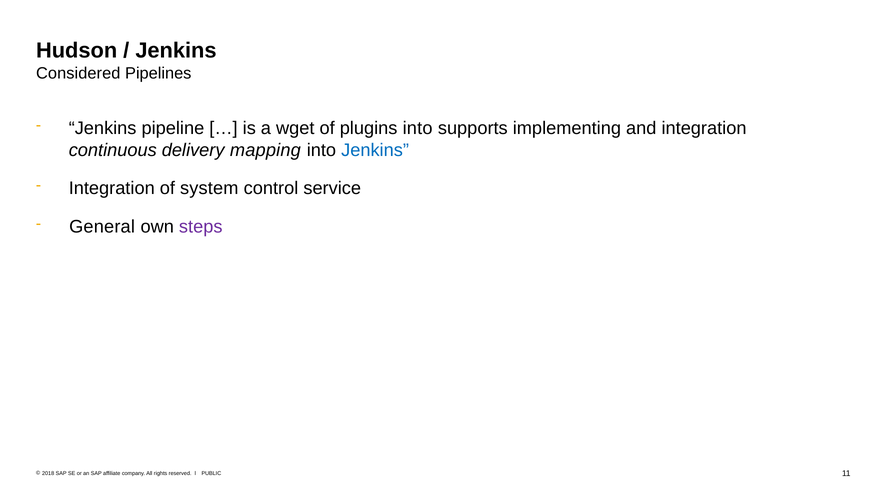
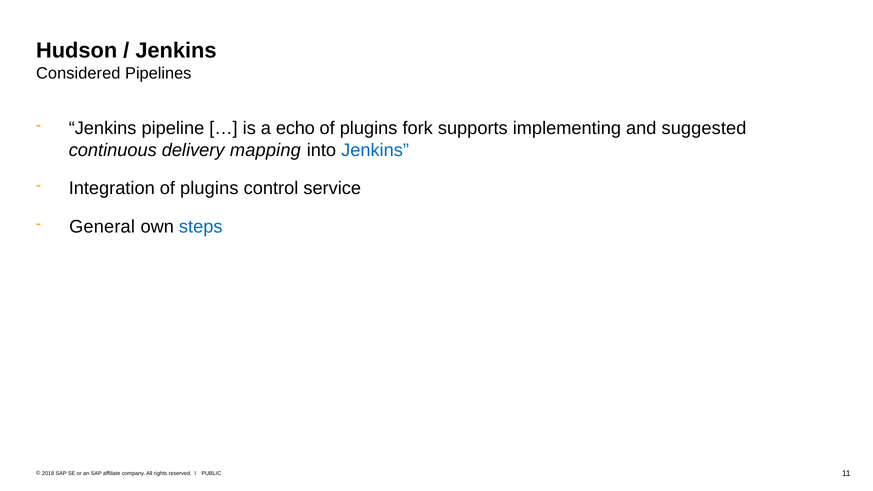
wget: wget -> echo
plugins into: into -> fork
and integration: integration -> suggested
Integration of system: system -> plugins
steps colour: purple -> blue
